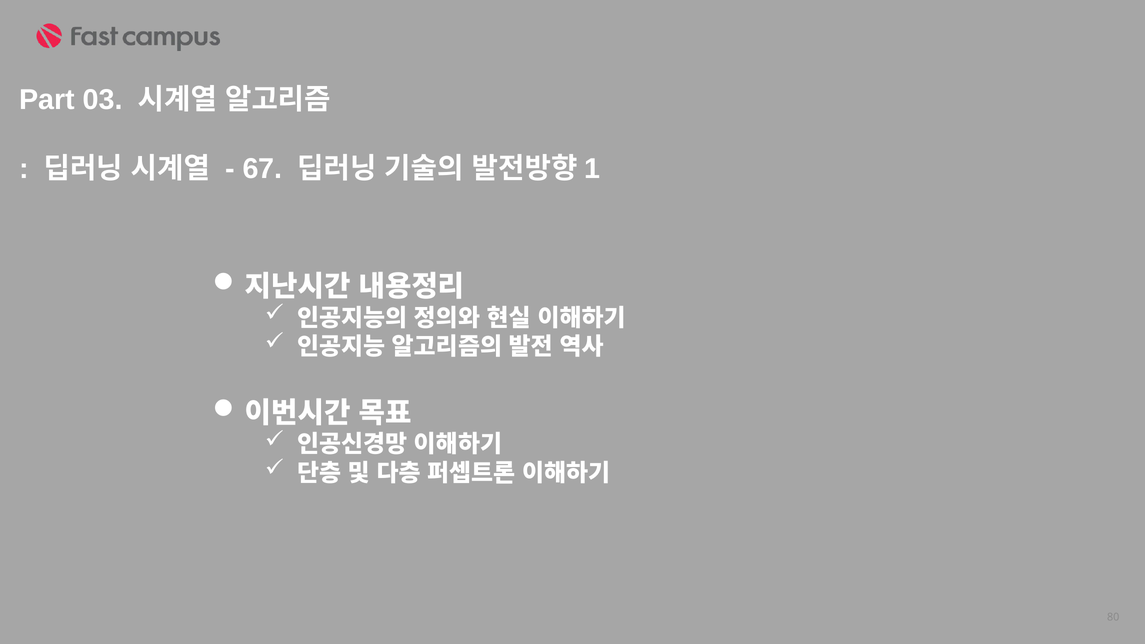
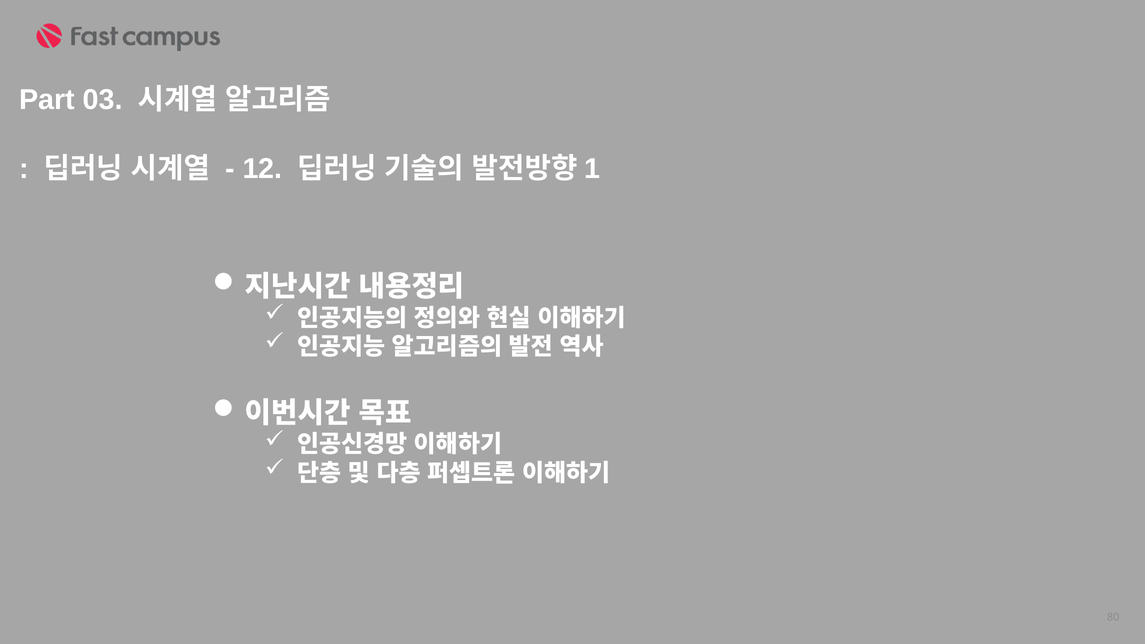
67: 67 -> 12
